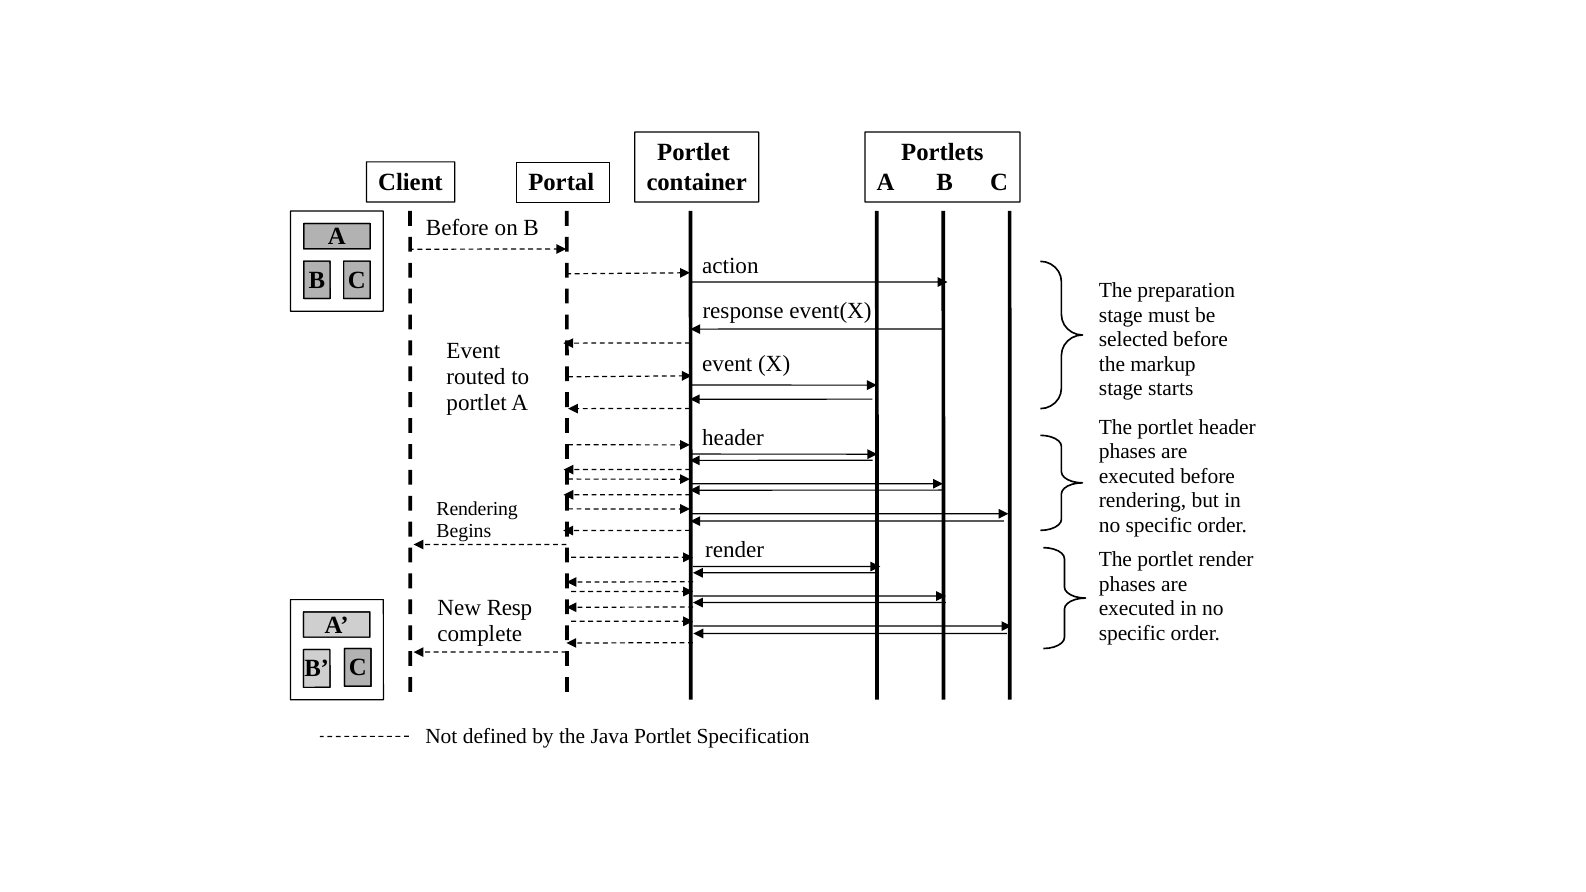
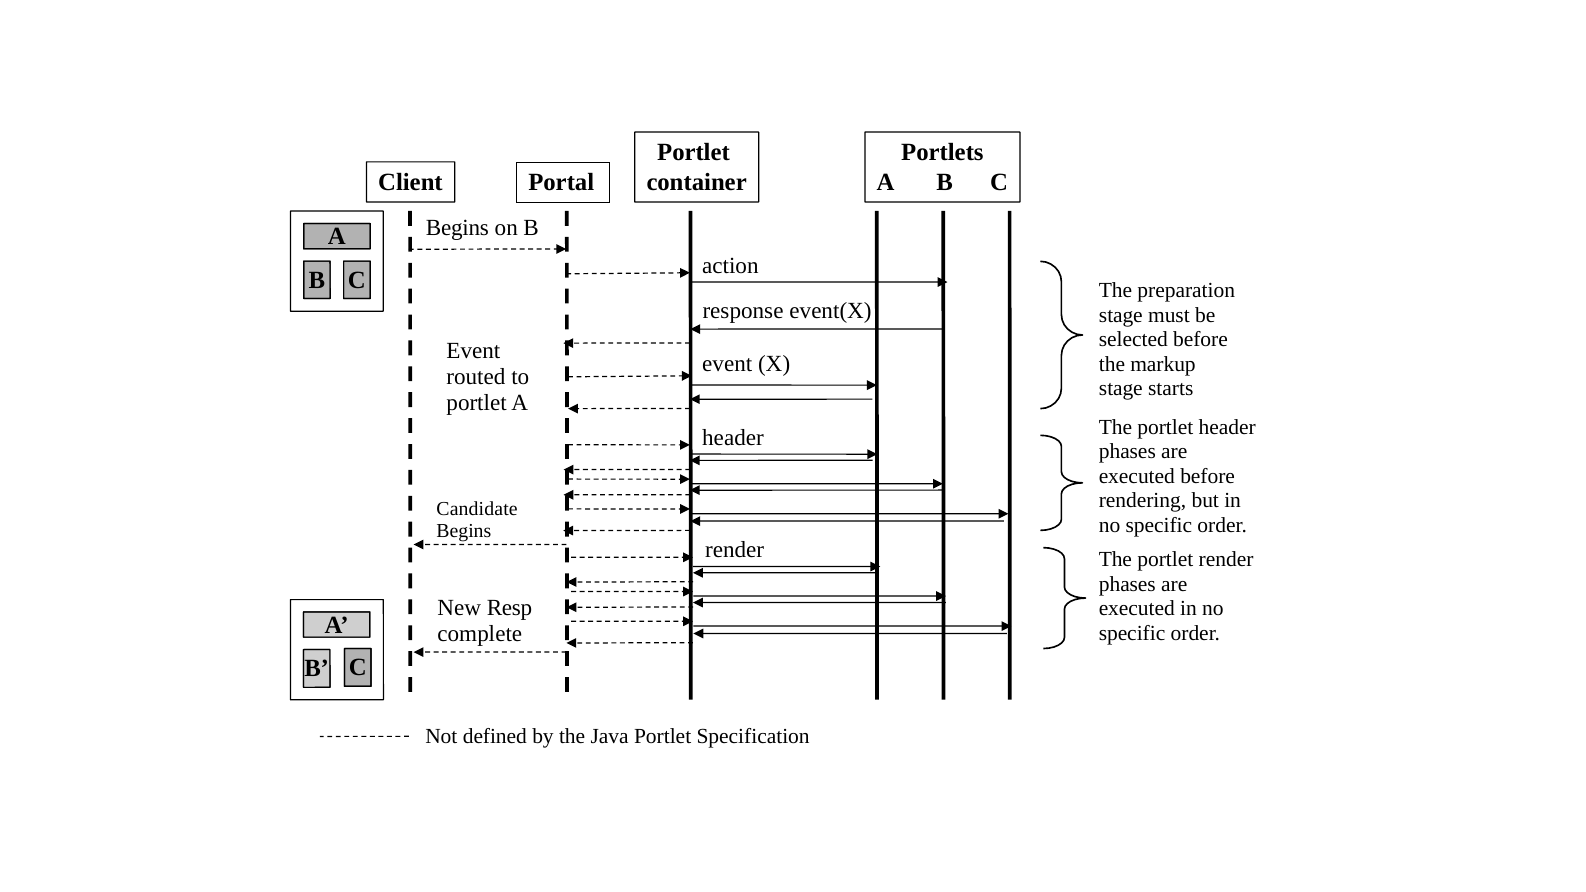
Before at (457, 228): Before -> Begins
Rendering at (477, 509): Rendering -> Candidate
